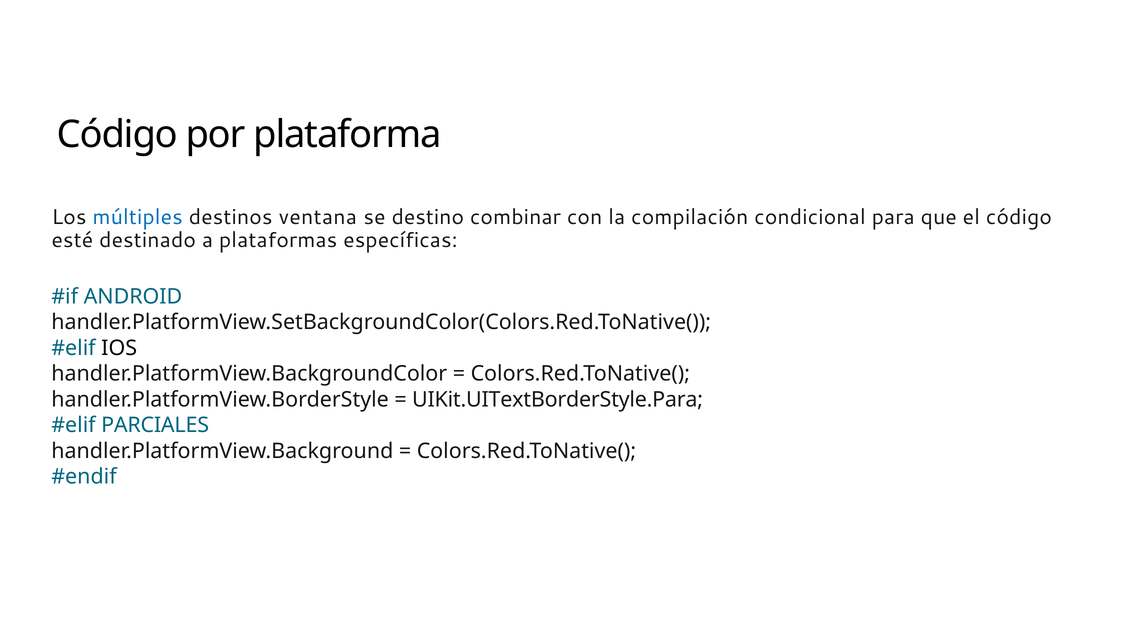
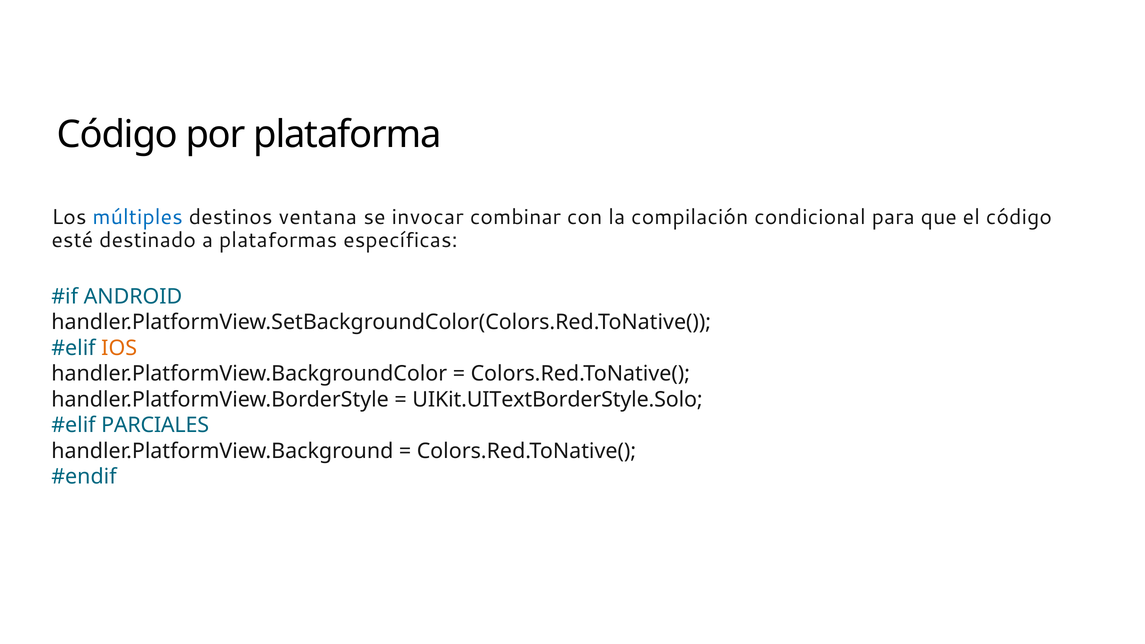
destino: destino -> invocar
IOS colour: black -> orange
UIKit.UITextBorderStyle.Para: UIKit.UITextBorderStyle.Para -> UIKit.UITextBorderStyle.Solo
